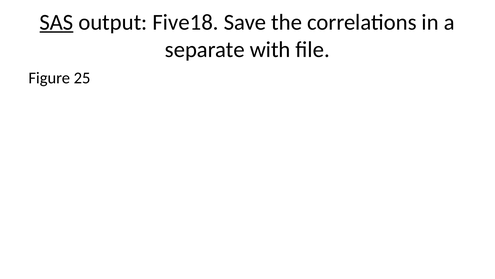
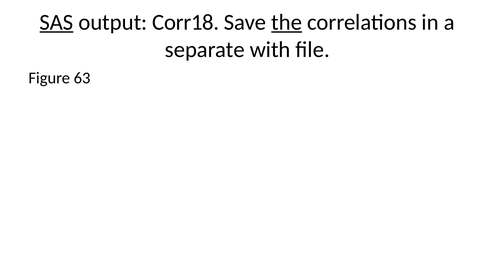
Five18: Five18 -> Corr18
the underline: none -> present
25: 25 -> 63
